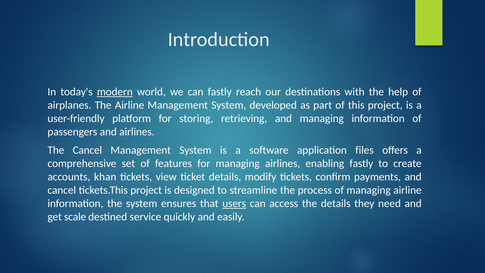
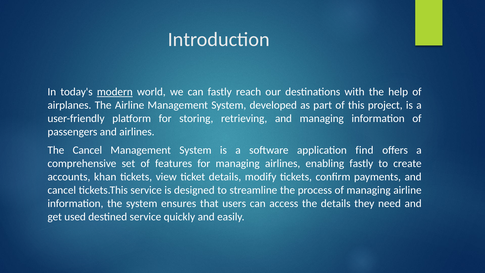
files: files -> find
tickets.This project: project -> service
users underline: present -> none
scale: scale -> used
